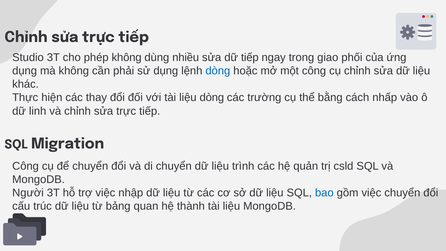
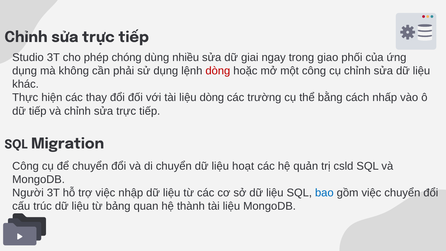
phép không: không -> chóng
dữ tiếp: tiếp -> giai
dòng at (218, 71) colour: blue -> red
dữ linh: linh -> tiếp
trình: trình -> hoạt
